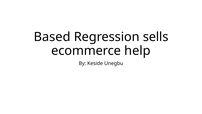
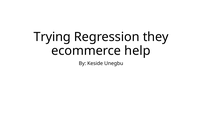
Based: Based -> Trying
sells: sells -> they
